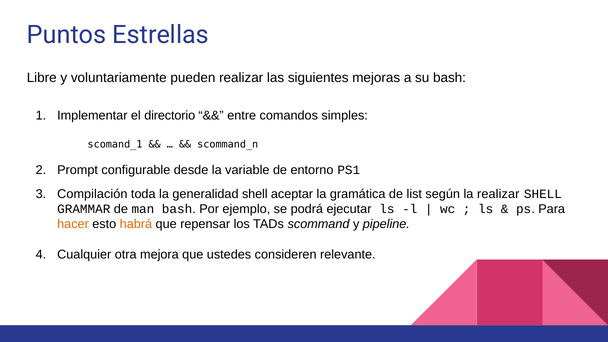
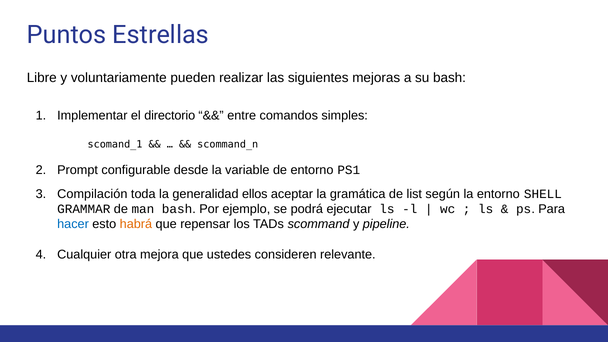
generalidad shell: shell -> ellos
la realizar: realizar -> entorno
hacer colour: orange -> blue
